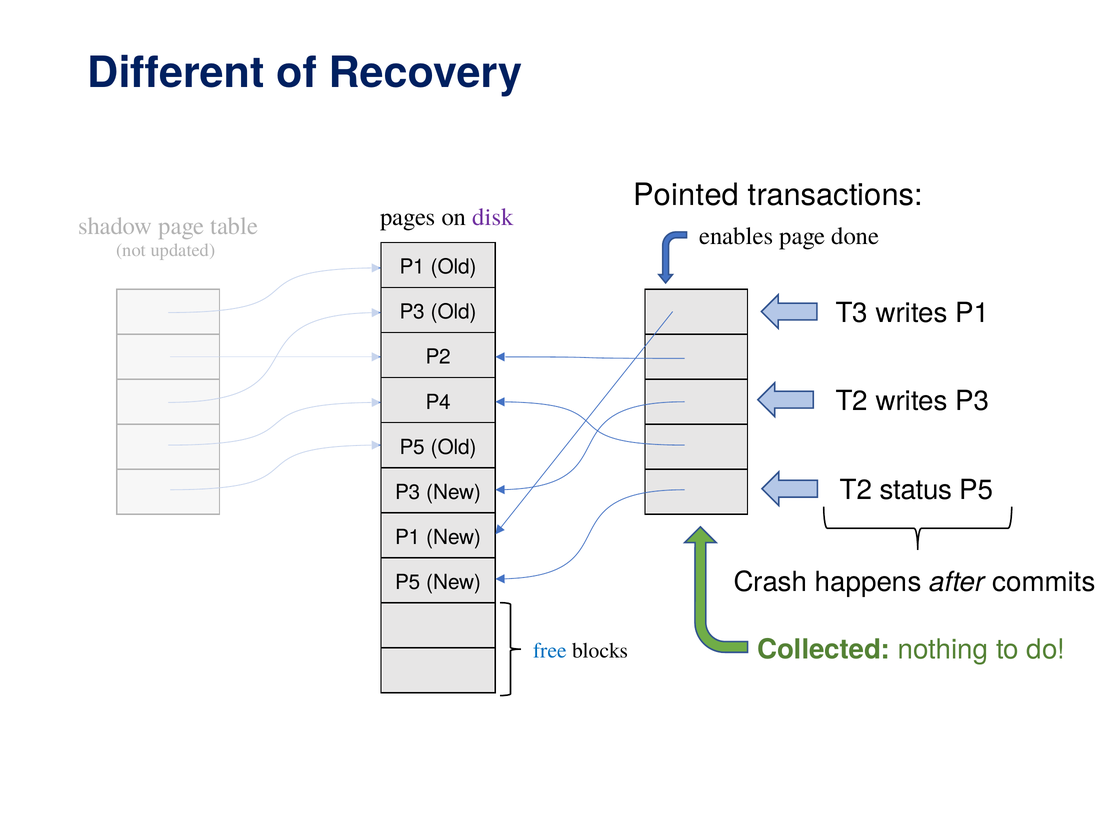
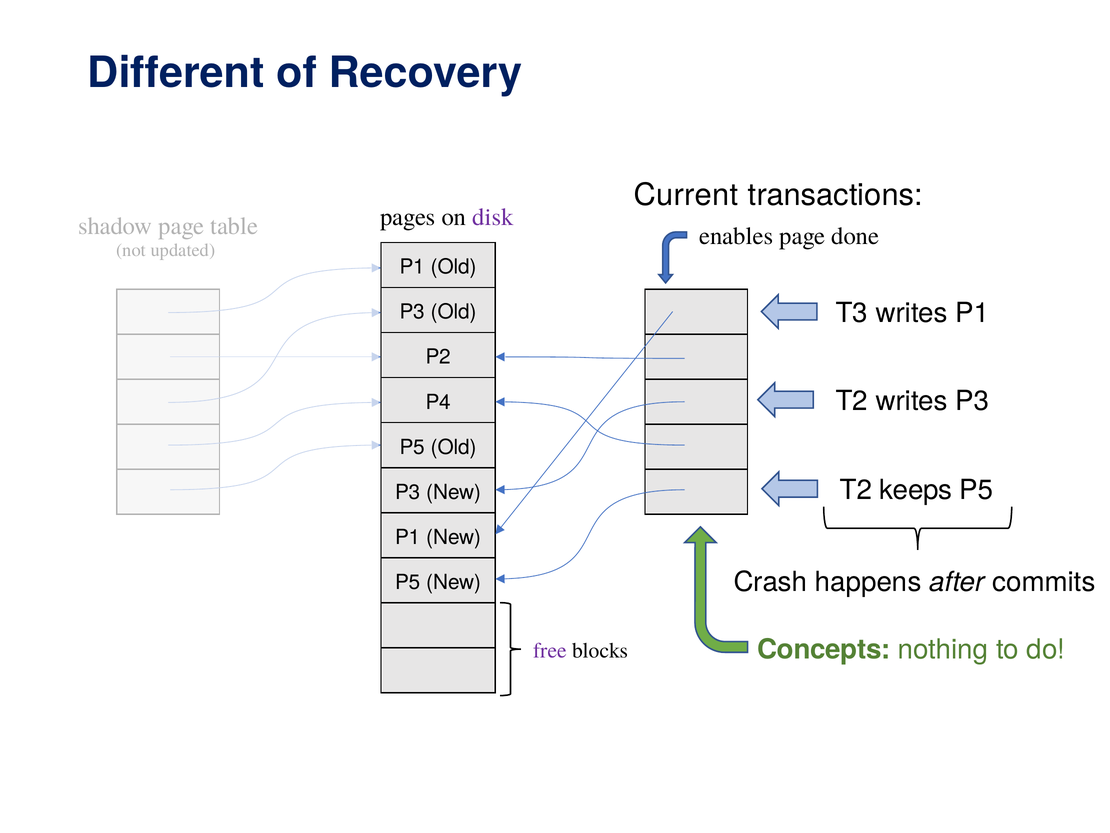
Pointed: Pointed -> Current
status: status -> keeps
Collected: Collected -> Concepts
free colour: blue -> purple
